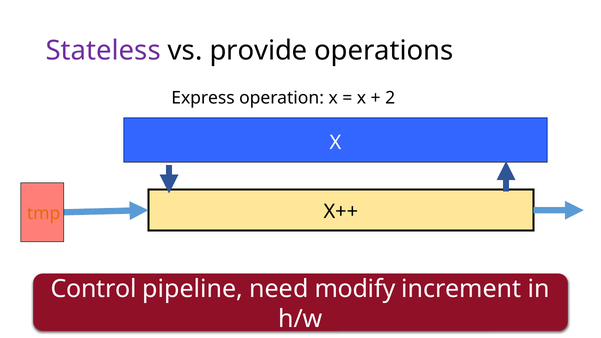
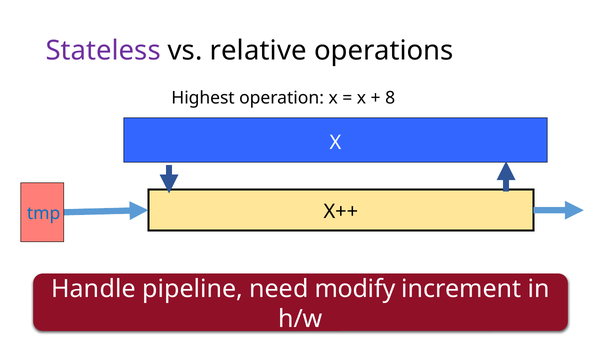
provide: provide -> relative
Express: Express -> Highest
2: 2 -> 8
tmp colour: orange -> blue
Control: Control -> Handle
